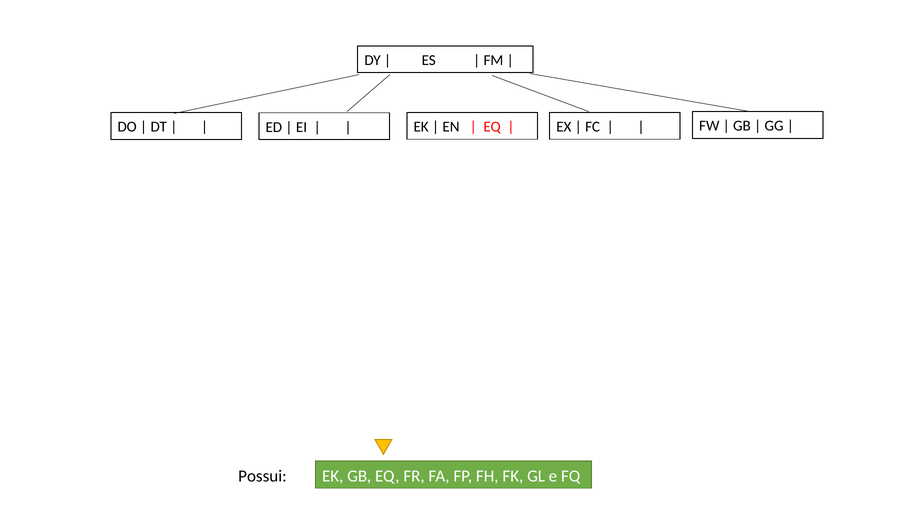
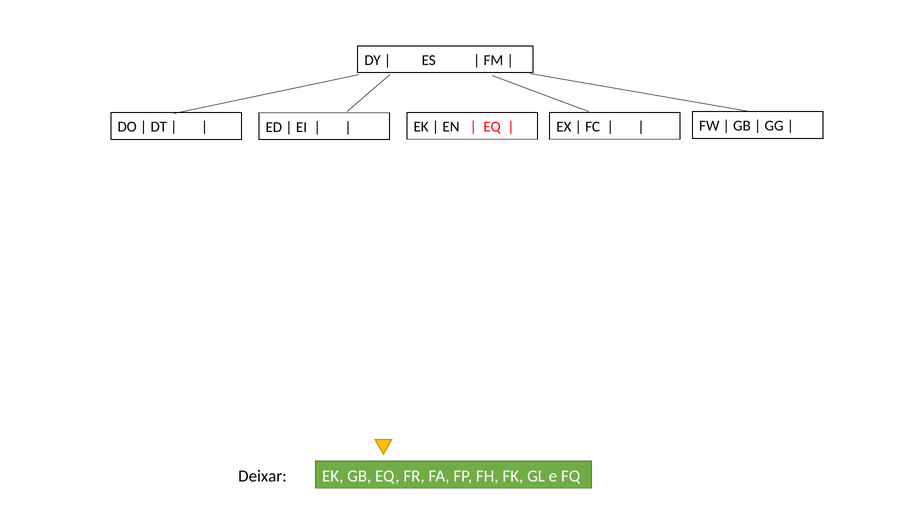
Possui: Possui -> Deixar
